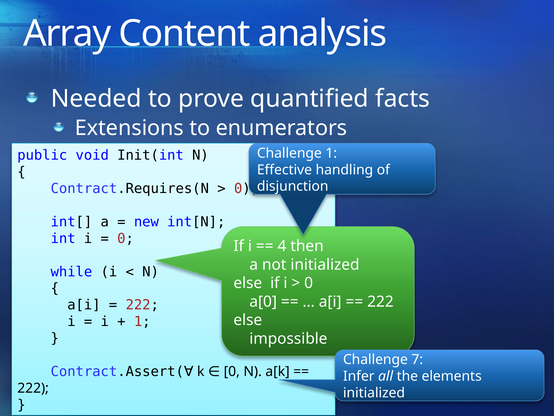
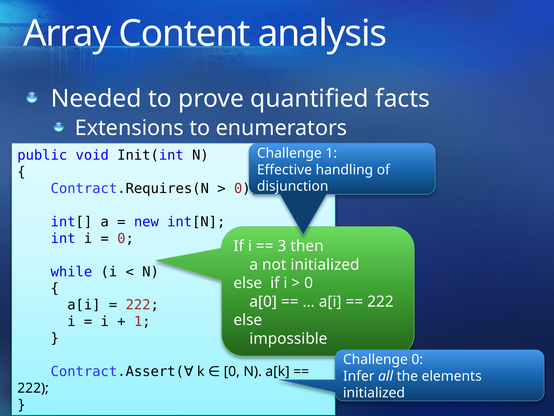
4: 4 -> 3
Challenge 7: 7 -> 0
